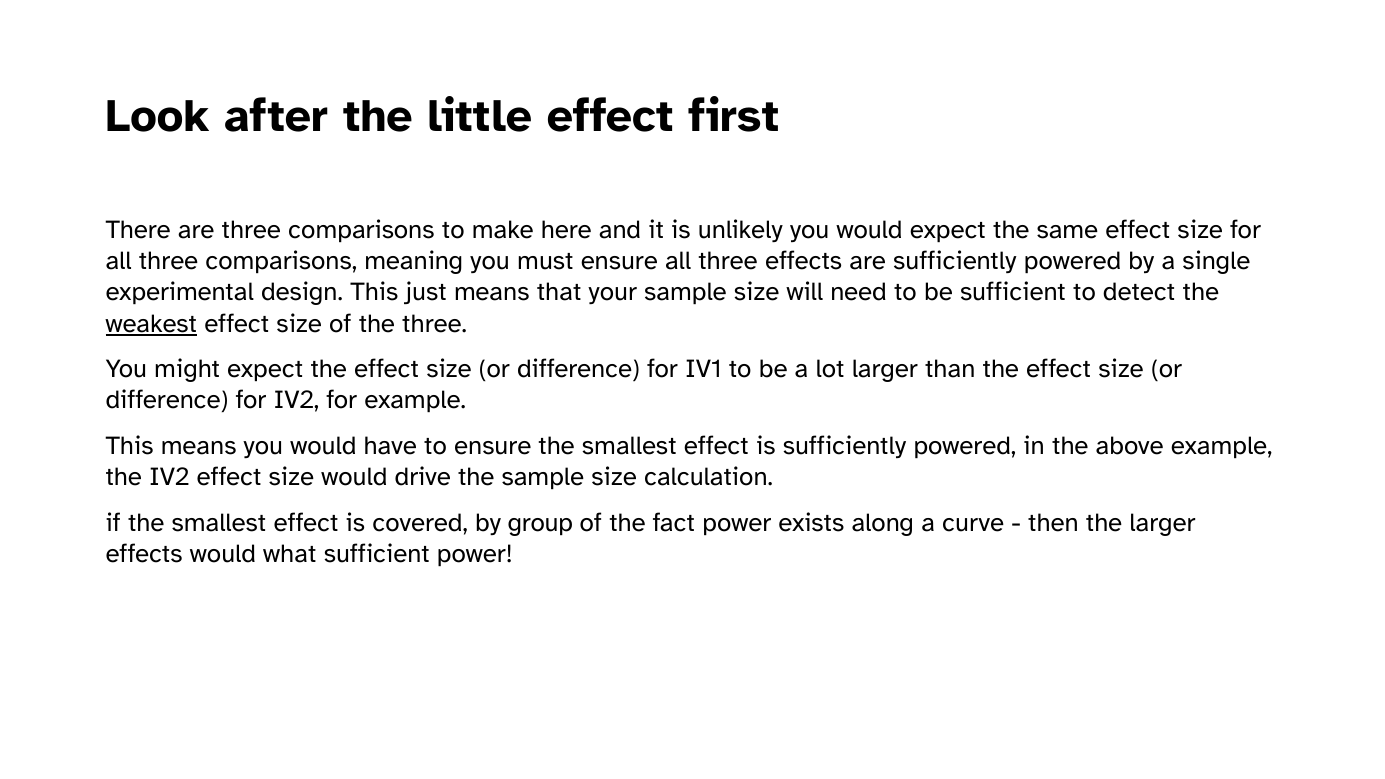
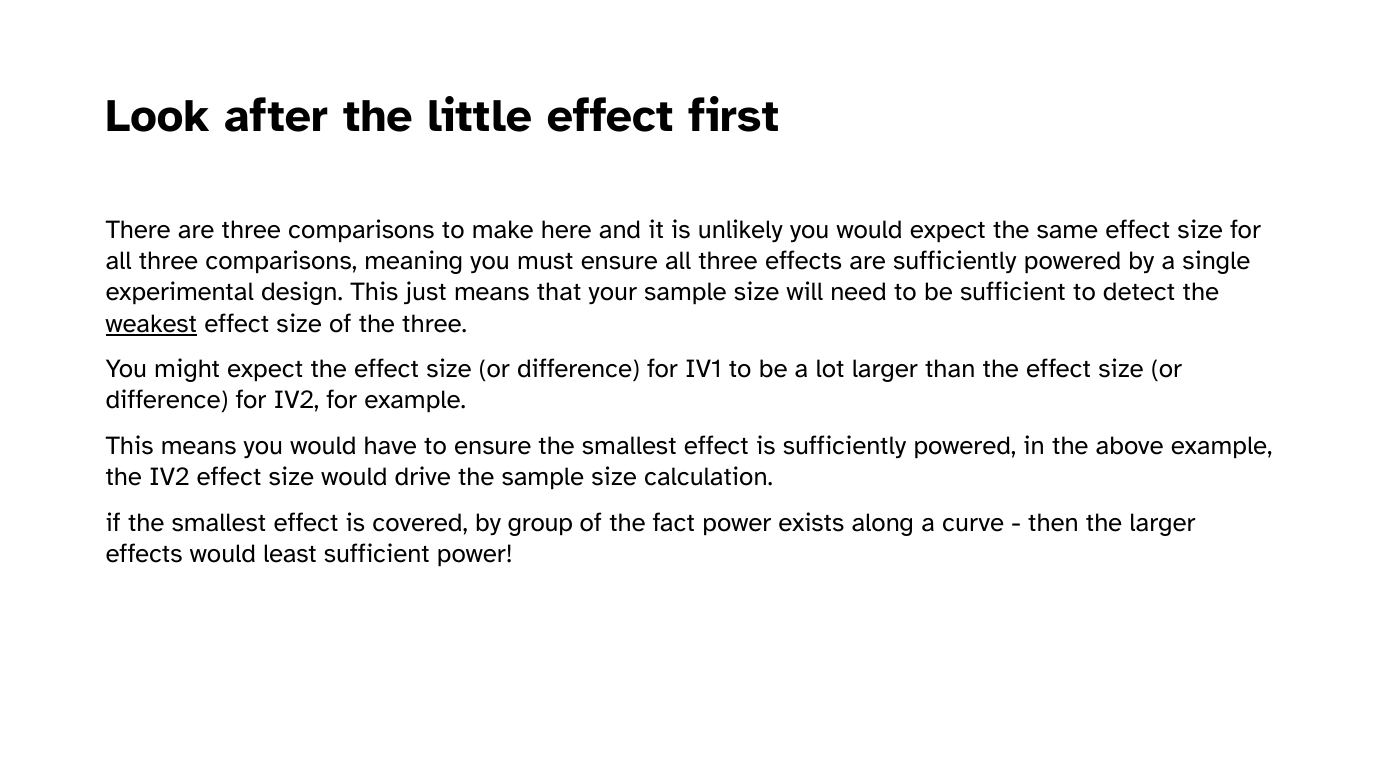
what: what -> least
